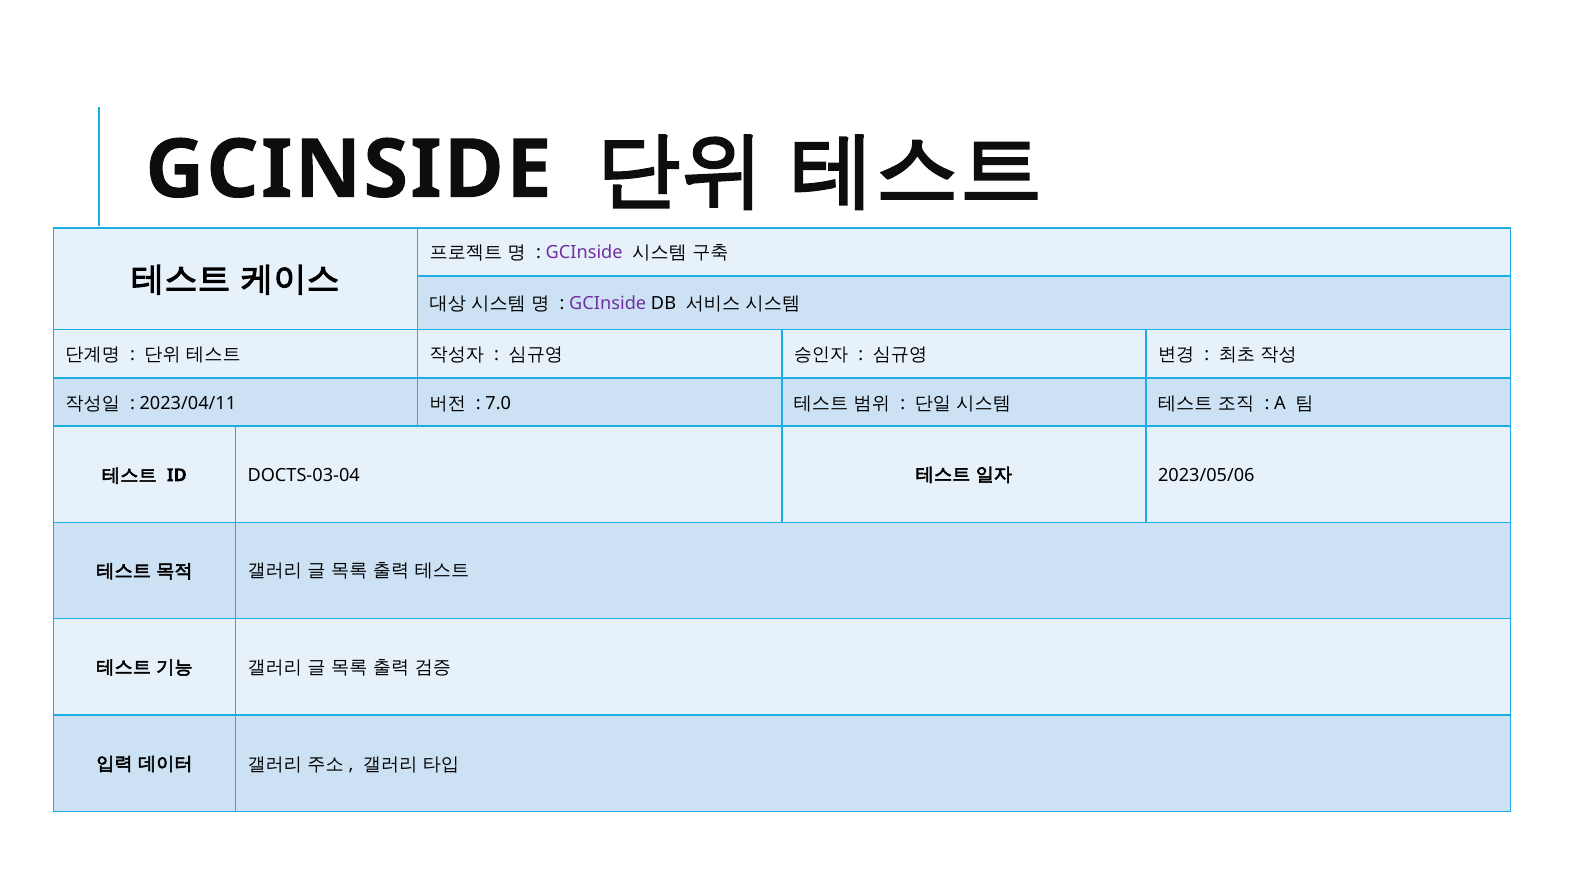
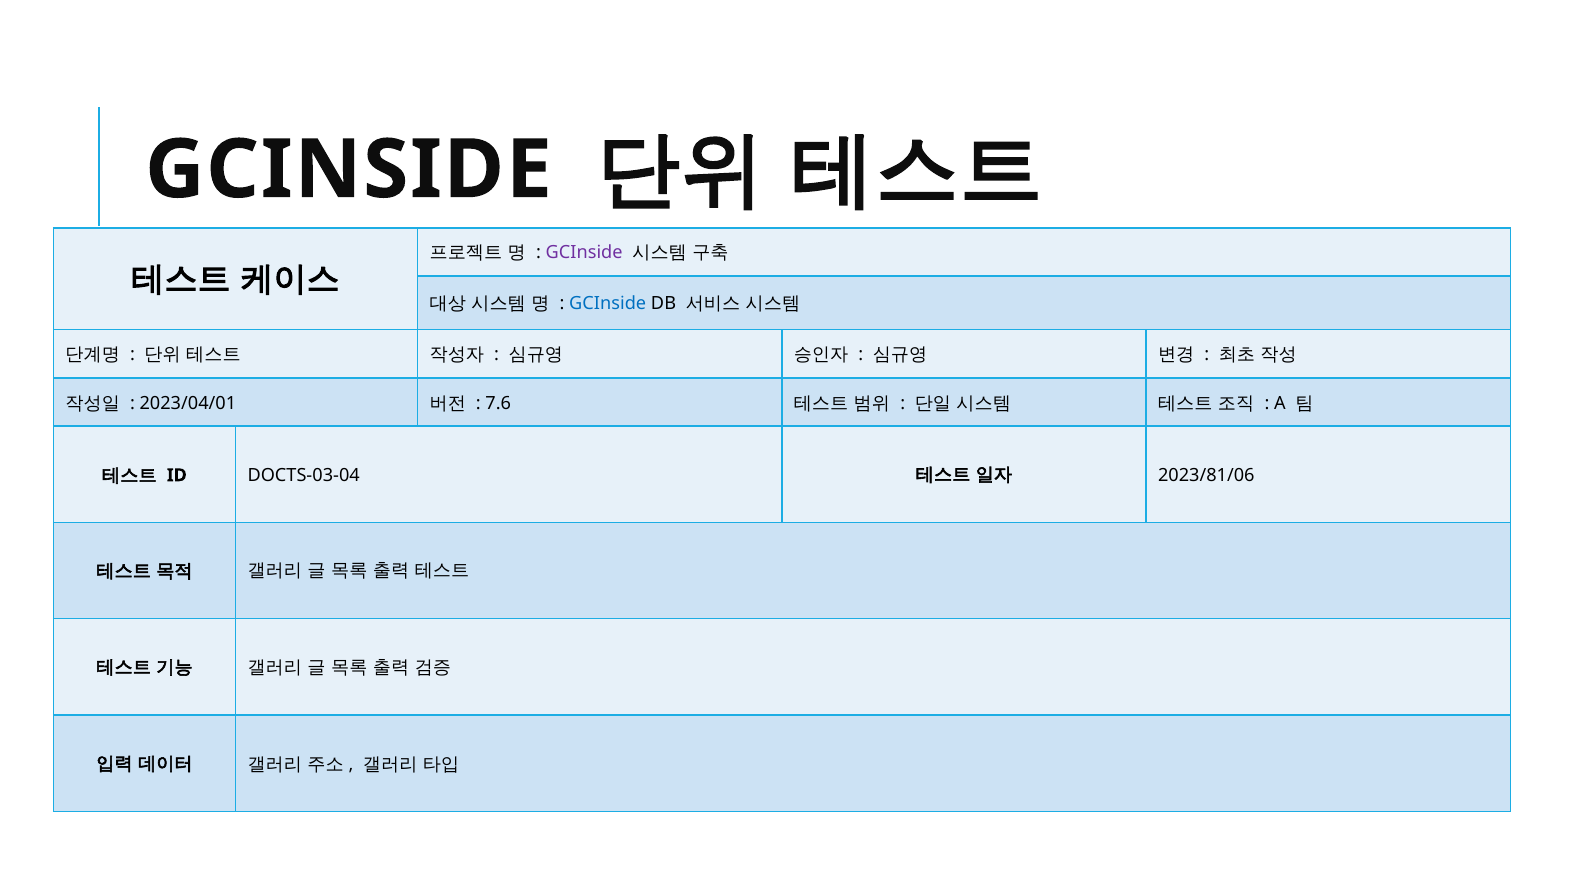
GCInside at (608, 304) colour: purple -> blue
2023/04/11: 2023/04/11 -> 2023/04/01
7.0: 7.0 -> 7.6
2023/05/06: 2023/05/06 -> 2023/81/06
